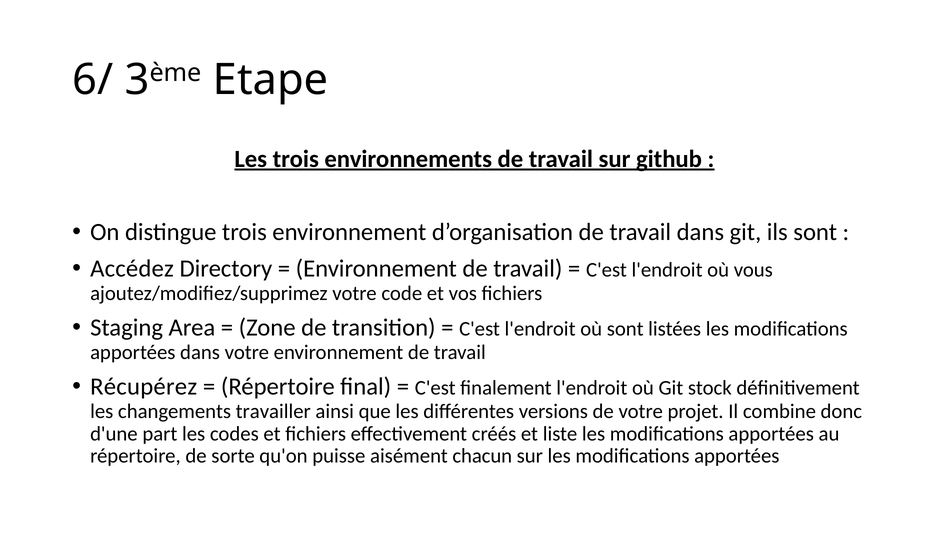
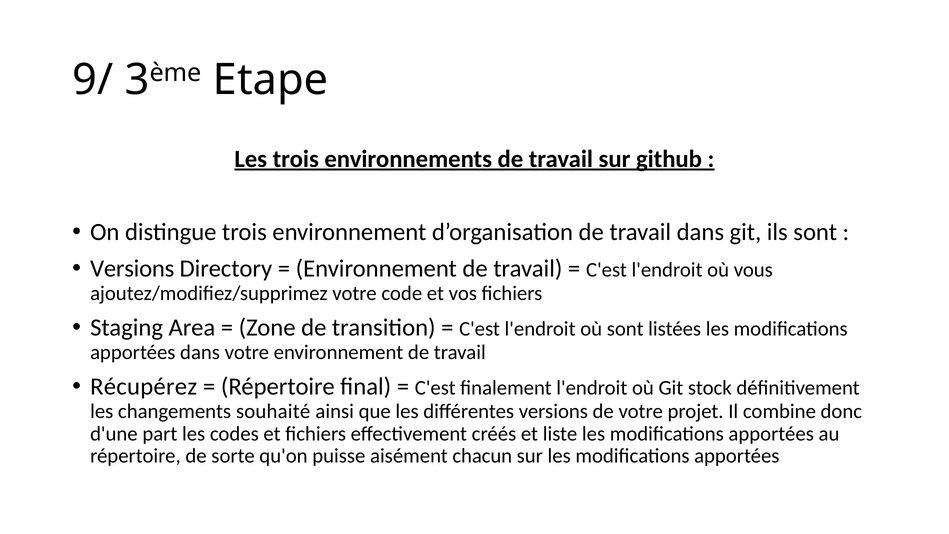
6/: 6/ -> 9/
Accédez at (132, 269): Accédez -> Versions
travailler: travailler -> souhaité
